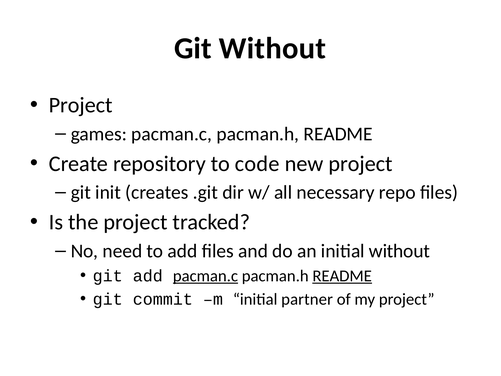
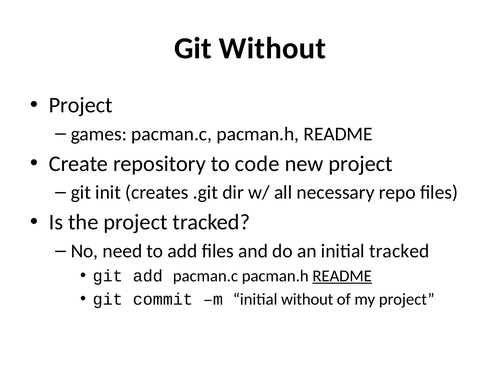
initial without: without -> tracked
pacman.c at (205, 276) underline: present -> none
initial partner: partner -> without
